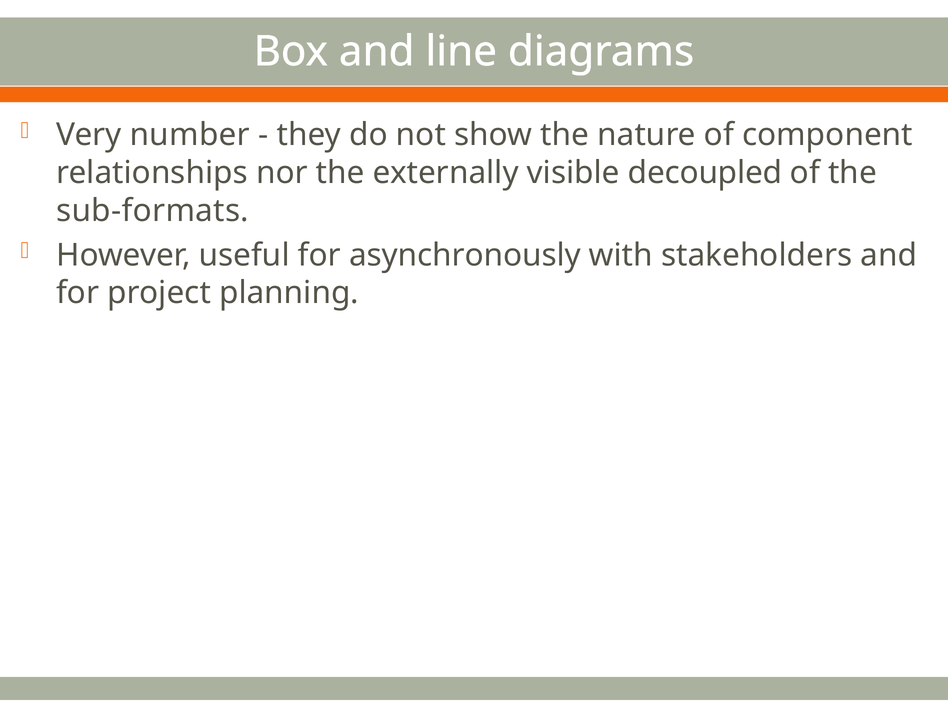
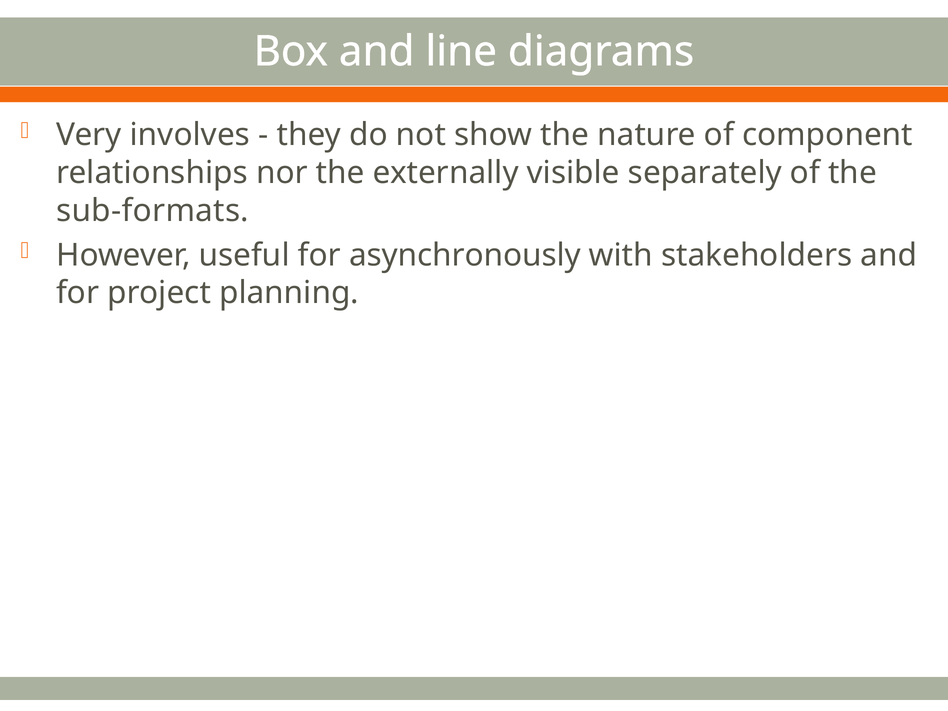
number: number -> involves
decoupled: decoupled -> separately
